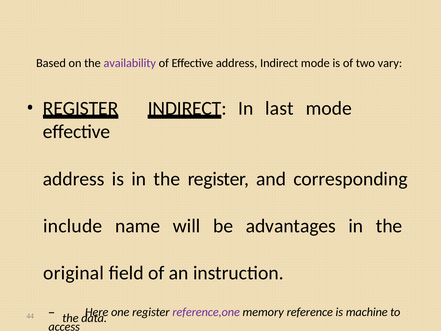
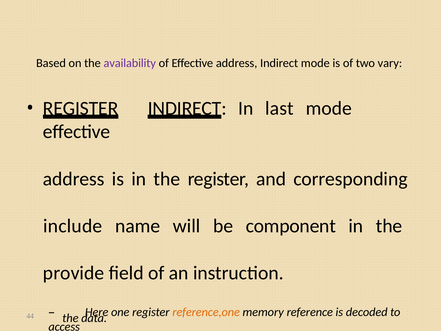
advantages: advantages -> component
original: original -> provide
reference,one colour: purple -> orange
machine: machine -> decoded
